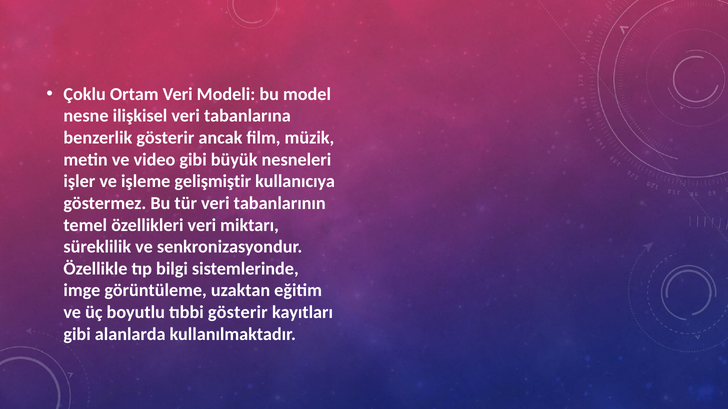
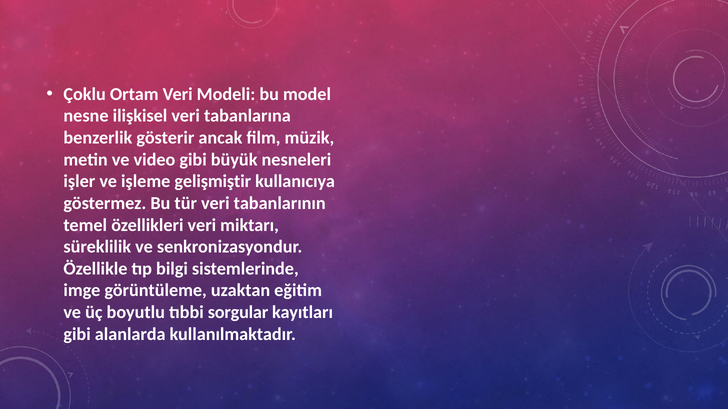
tıbbi gösterir: gösterir -> sorgular
